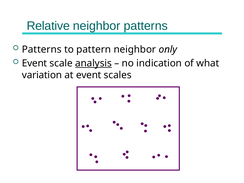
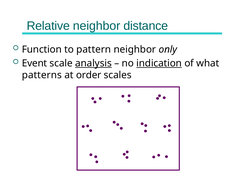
neighbor patterns: patterns -> distance
Patterns at (42, 49): Patterns -> Function
indication underline: none -> present
variation: variation -> patterns
at event: event -> order
